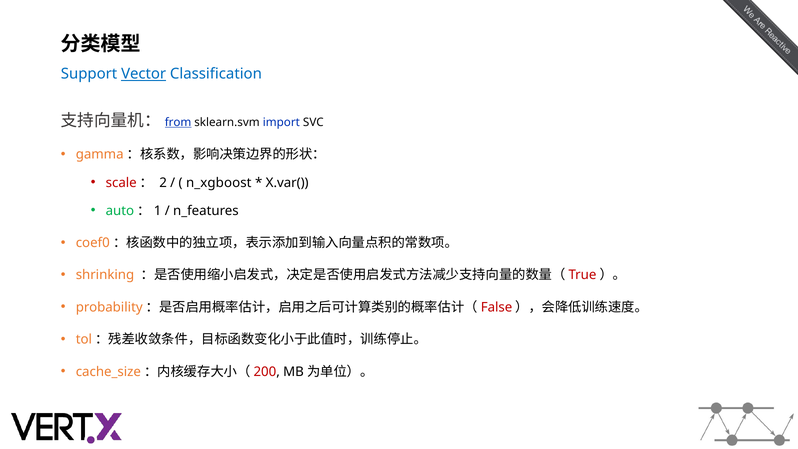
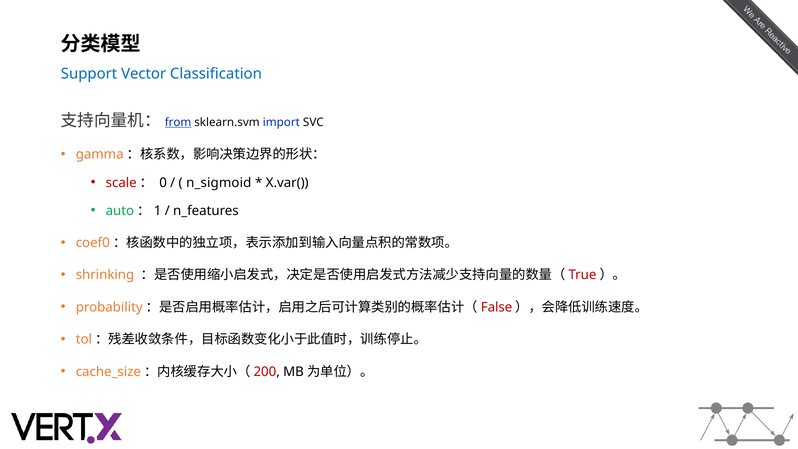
Vector underline: present -> none
2: 2 -> 0
n_xgboost: n_xgboost -> n_sigmoid
